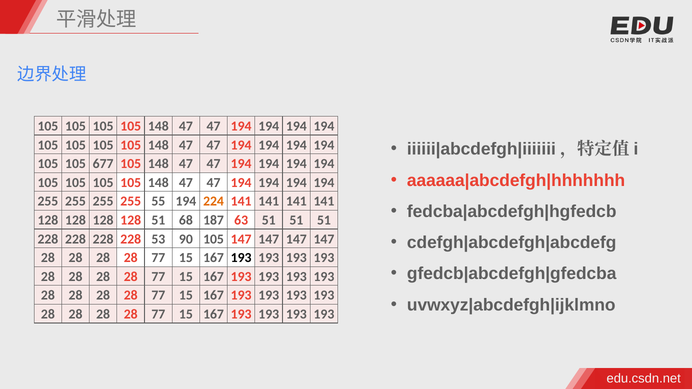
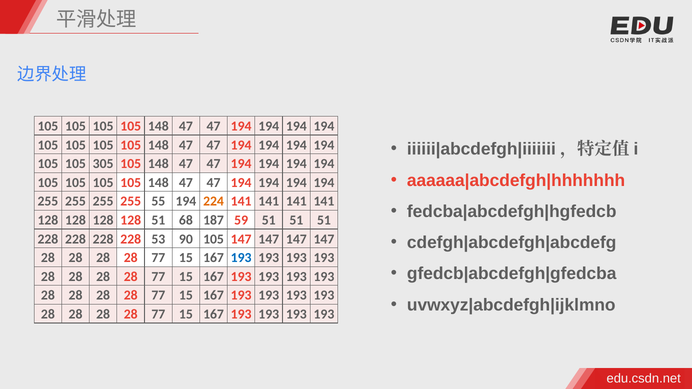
677: 677 -> 305
63: 63 -> 59
193 at (241, 258) colour: black -> blue
